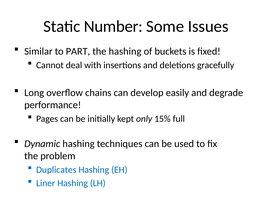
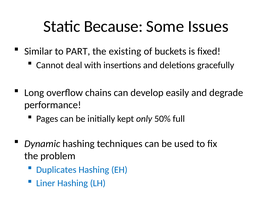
Number: Number -> Because
the hashing: hashing -> existing
15%: 15% -> 50%
